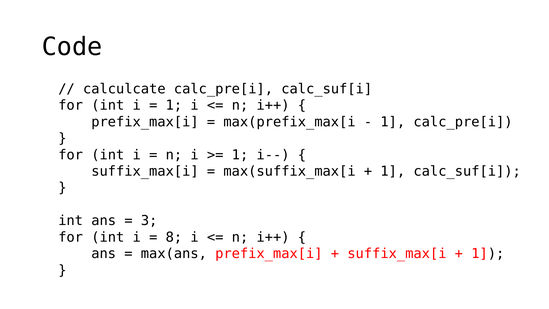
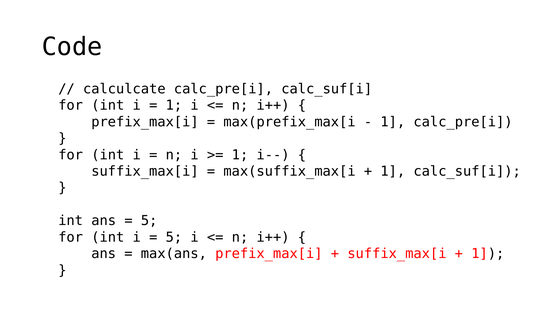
3 at (149, 221): 3 -> 5
8 at (174, 237): 8 -> 5
